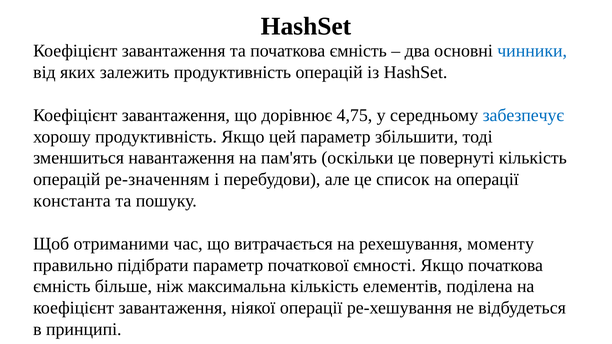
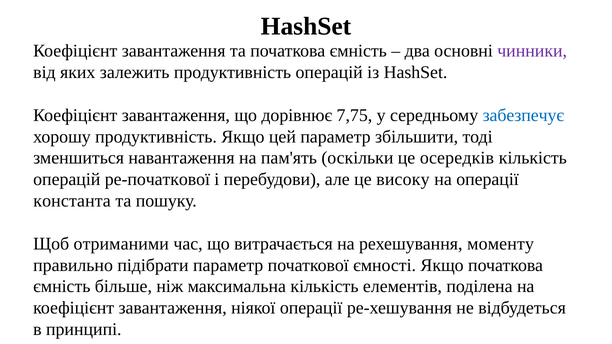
чинники colour: blue -> purple
4,75: 4,75 -> 7,75
повернуті: повернуті -> осередків
ре-значенням: ре-значенням -> ре-початкової
список: список -> високу
